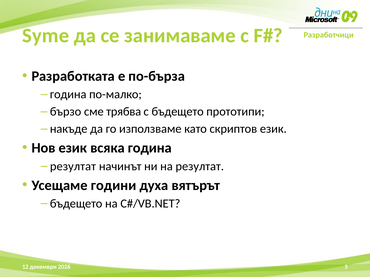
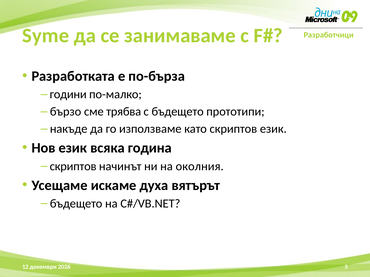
година at (68, 95): година -> години
резултат at (73, 167): резултат -> скриптов
на резултат: резултат -> околния
години: години -> искаме
